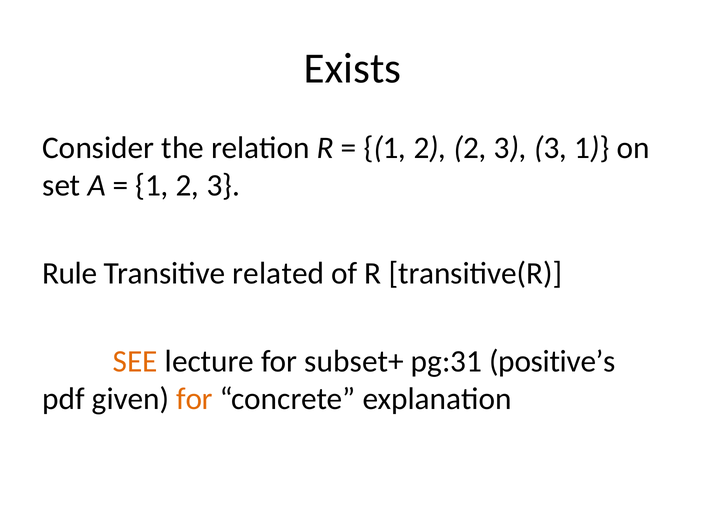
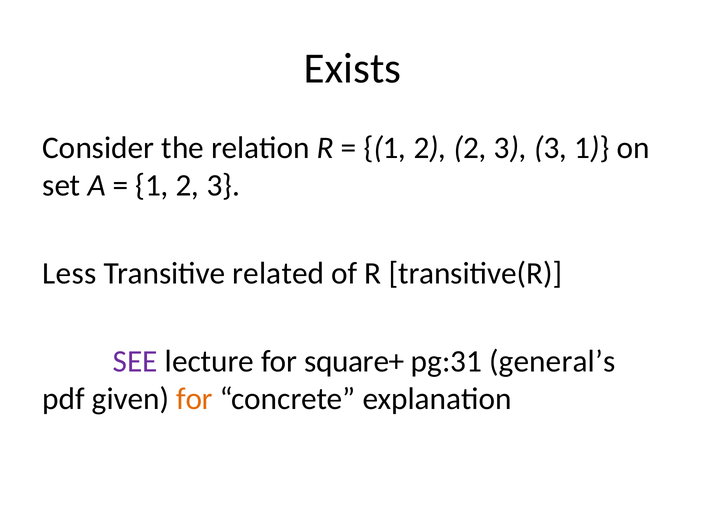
Rule: Rule -> Less
SEE colour: orange -> purple
subset+: subset+ -> square+
positive’s: positive’s -> general’s
